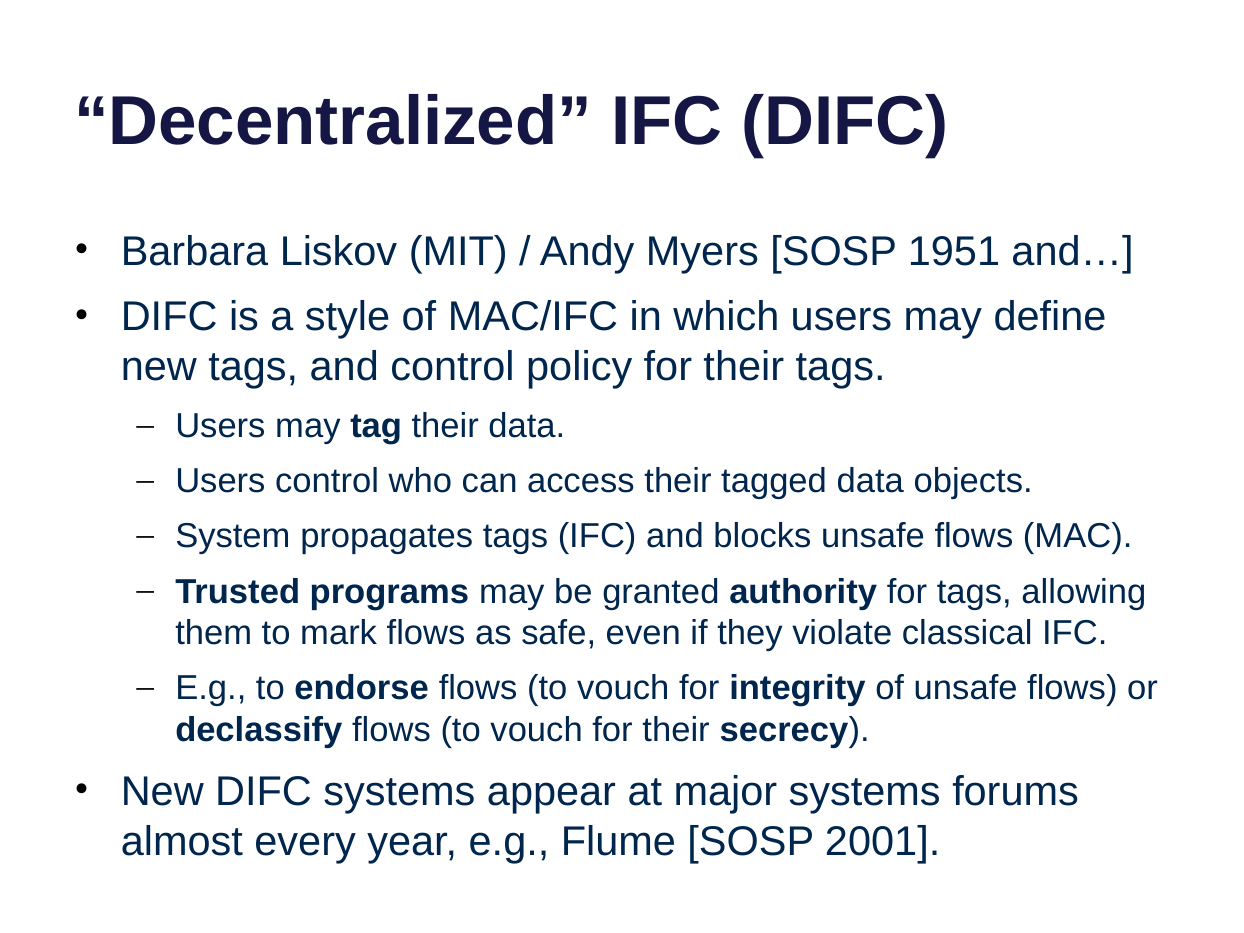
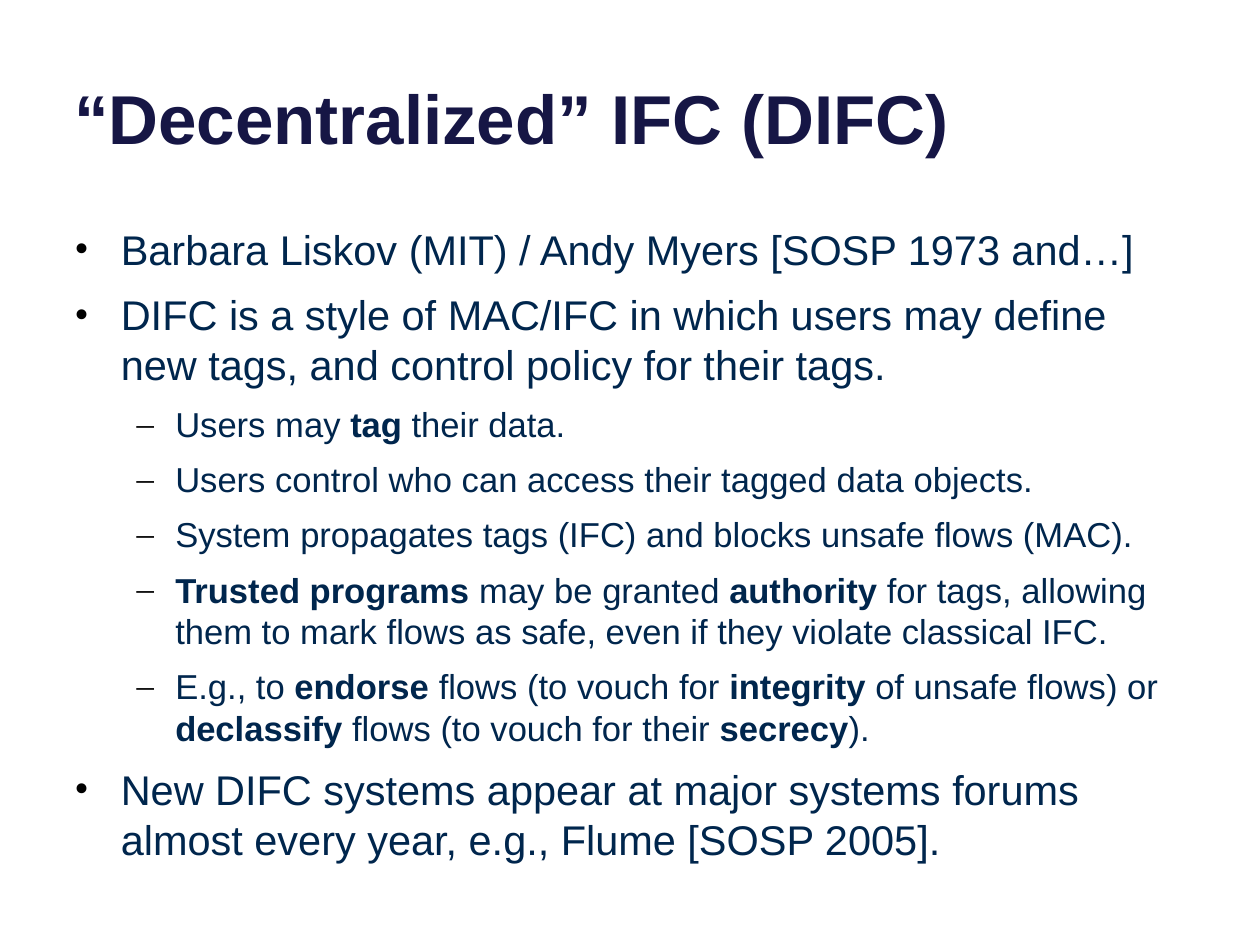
1951: 1951 -> 1973
2001: 2001 -> 2005
